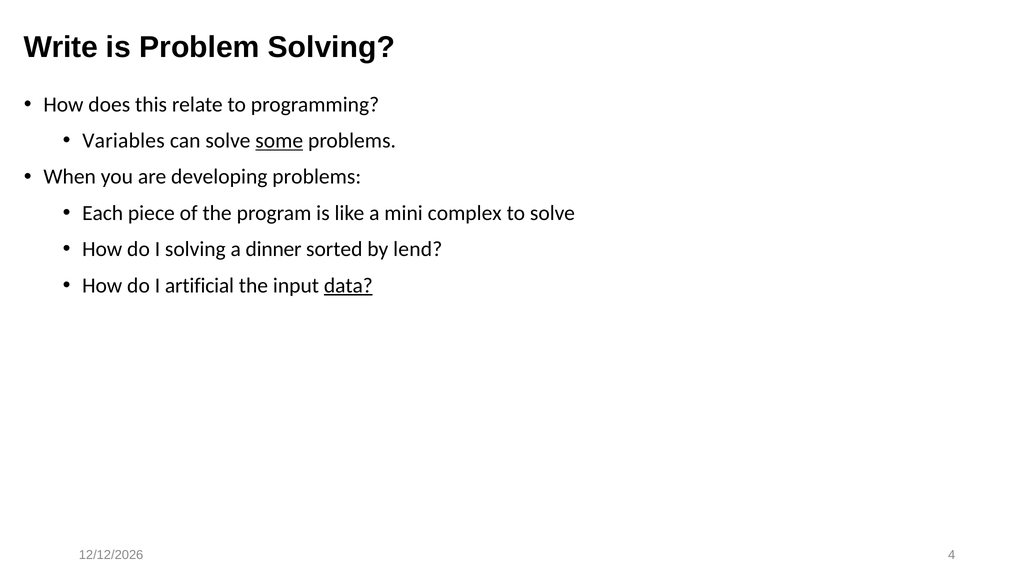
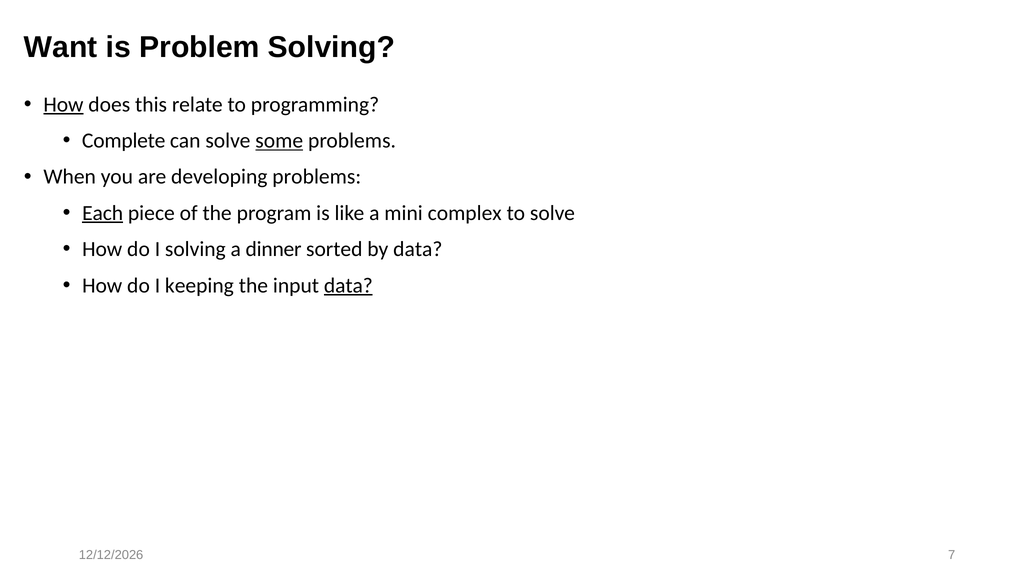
Write: Write -> Want
How at (63, 105) underline: none -> present
Variables: Variables -> Complete
Each underline: none -> present
by lend: lend -> data
artificial: artificial -> keeping
4: 4 -> 7
